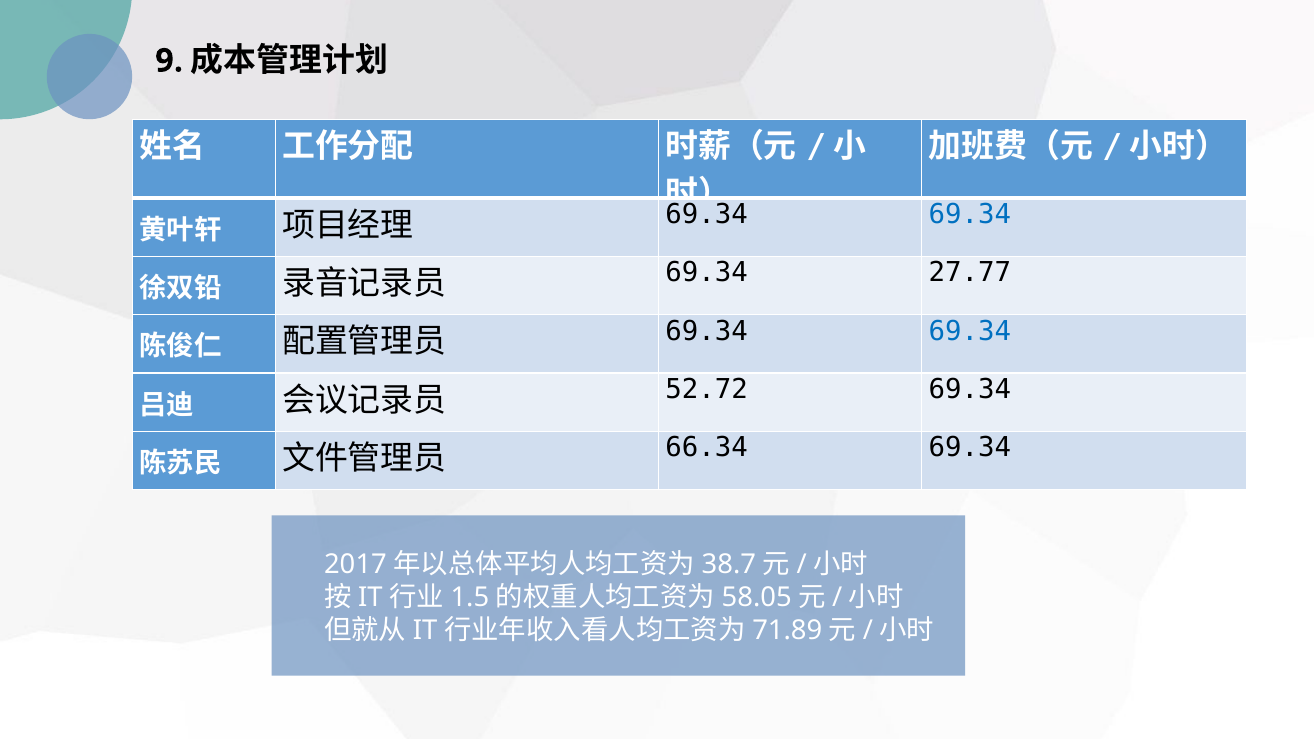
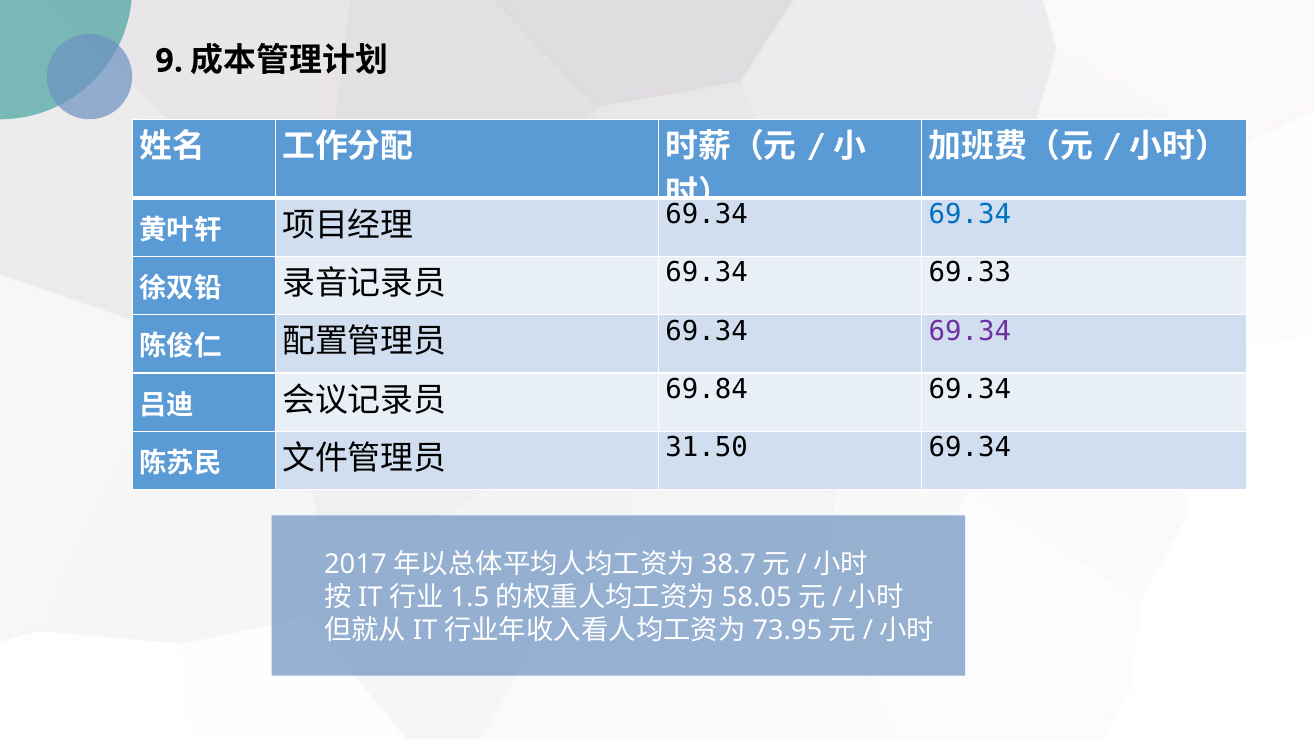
27.77: 27.77 -> 69.33
69.34 at (970, 331) colour: blue -> purple
52.72: 52.72 -> 69.84
66.34: 66.34 -> 31.50
71.89: 71.89 -> 73.95
